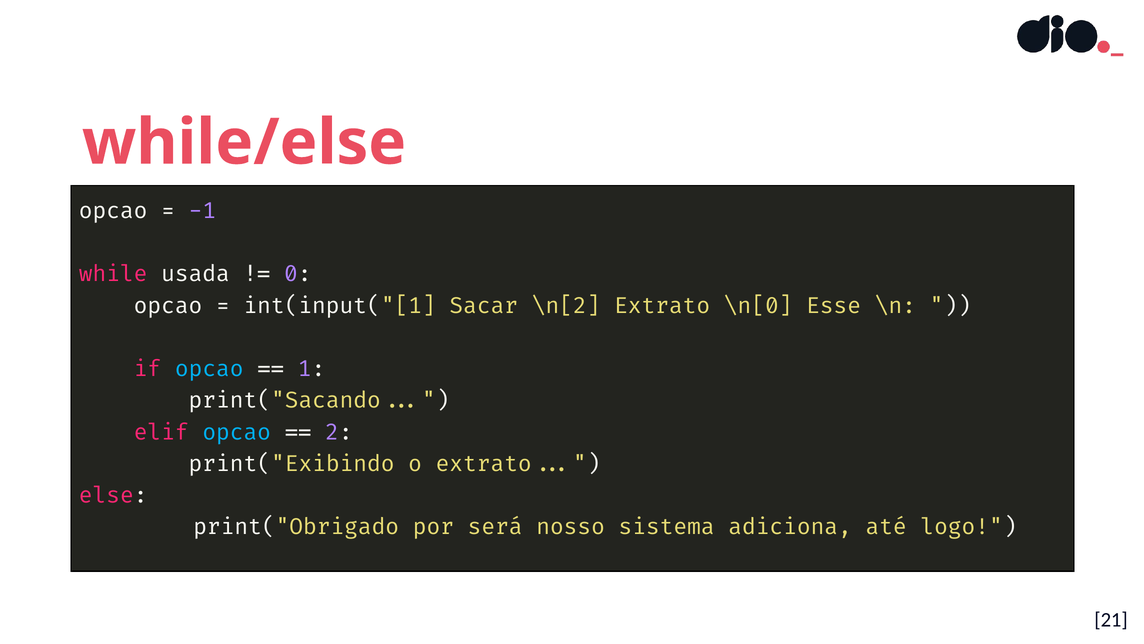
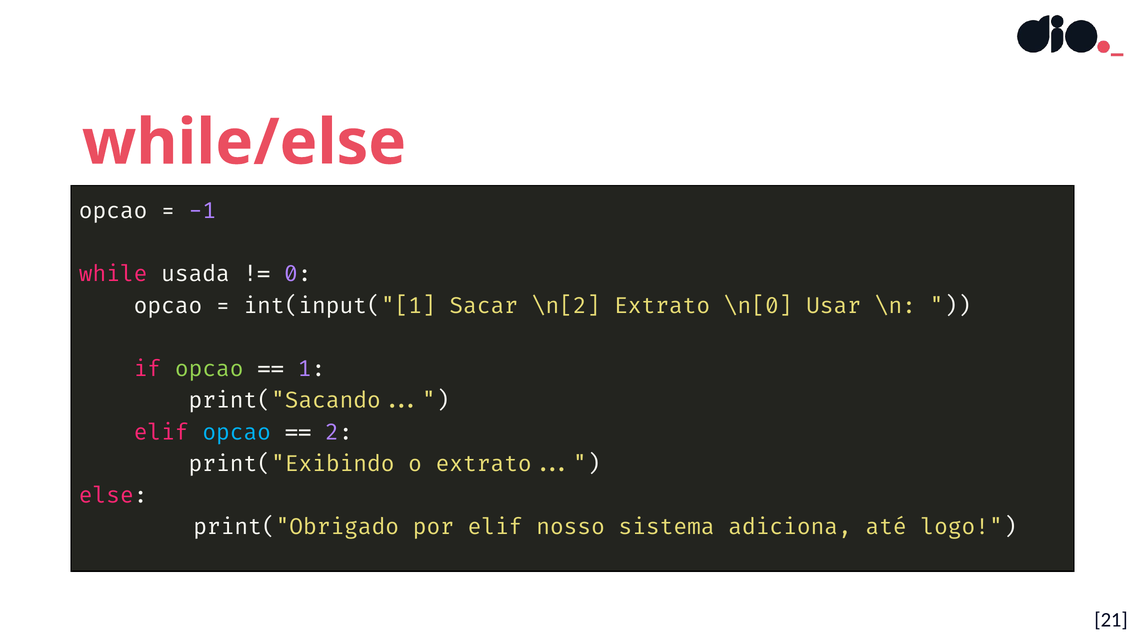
Esse: Esse -> Usar
opcao at (209, 369) colour: light blue -> light green
por será: será -> elif
